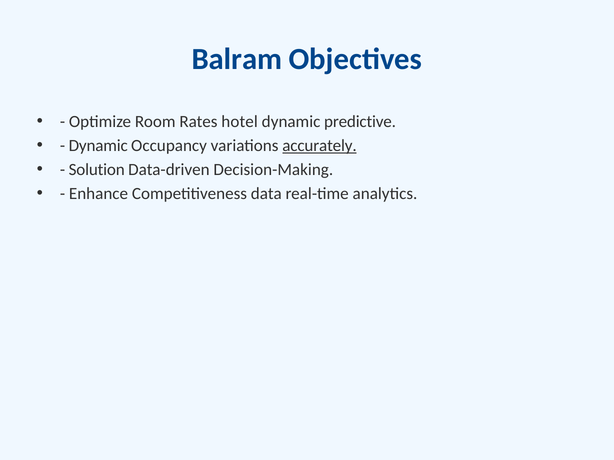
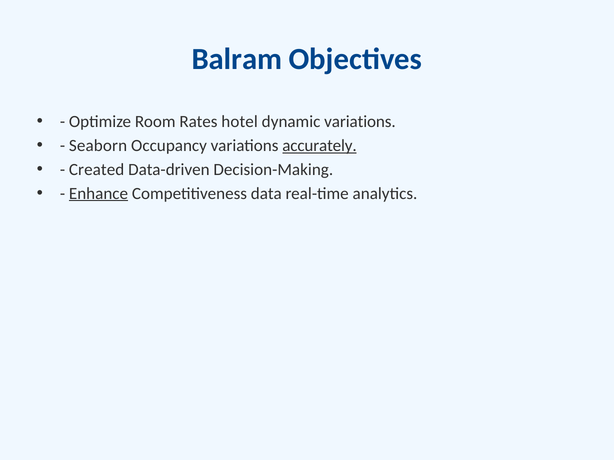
dynamic predictive: predictive -> variations
Dynamic at (98, 146): Dynamic -> Seaborn
Solution: Solution -> Created
Enhance underline: none -> present
